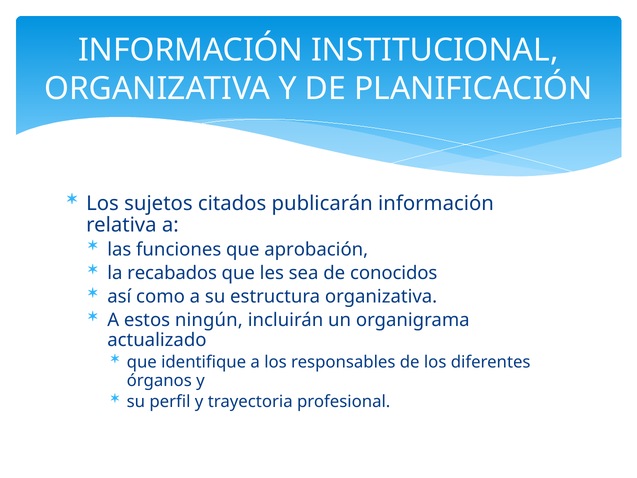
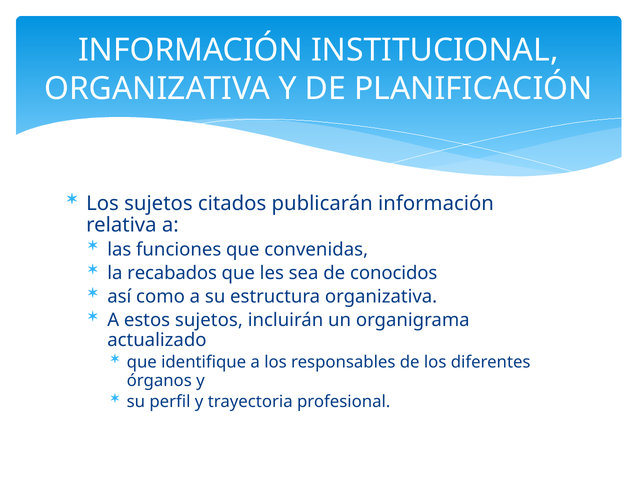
aprobación: aprobación -> convenidas
estos ningún: ningún -> sujetos
